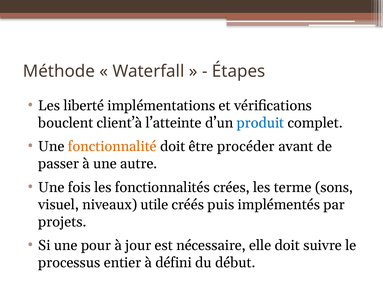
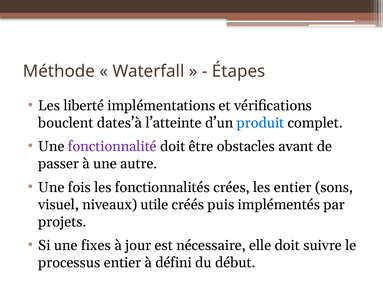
client’à: client’à -> dates’à
fonctionnalité colour: orange -> purple
procéder: procéder -> obstacles
les terme: terme -> entier
pour: pour -> fixes
